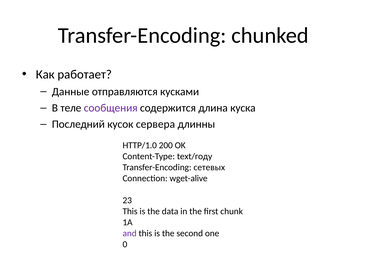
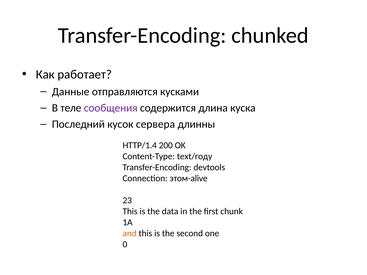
HTTP/1.0: HTTP/1.0 -> HTTP/1.4
сетевых: сетевых -> devtools
wget-alive: wget-alive -> этом-alive
and colour: purple -> orange
